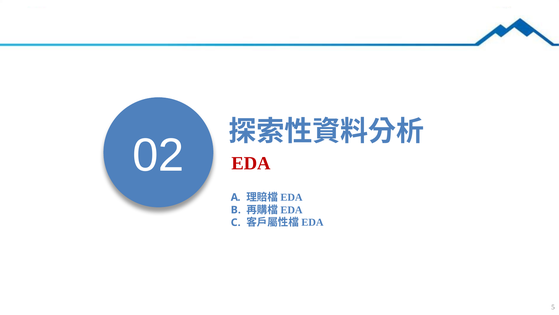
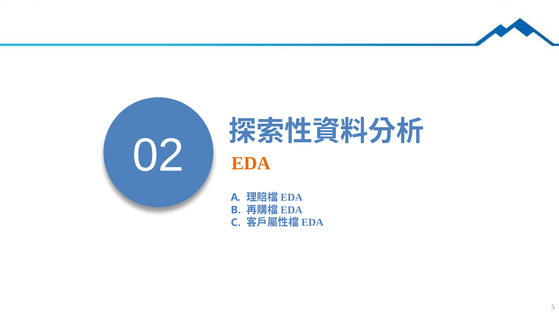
EDA colour: red -> orange
